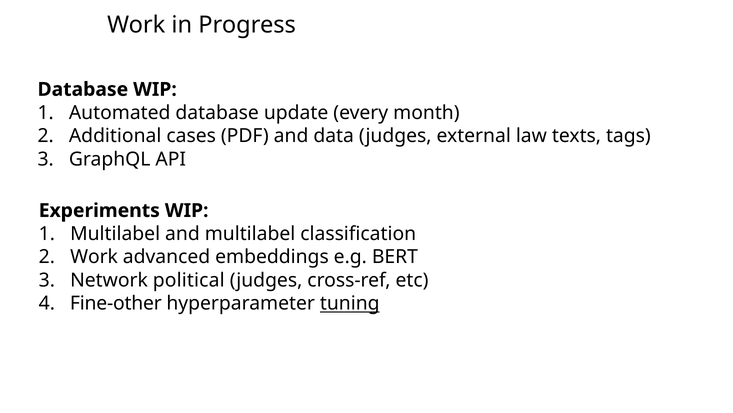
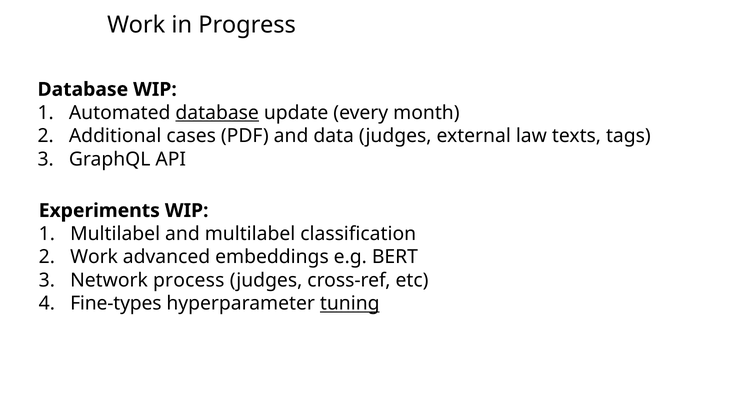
database at (217, 112) underline: none -> present
political: political -> process
Fine-other: Fine-other -> Fine-types
